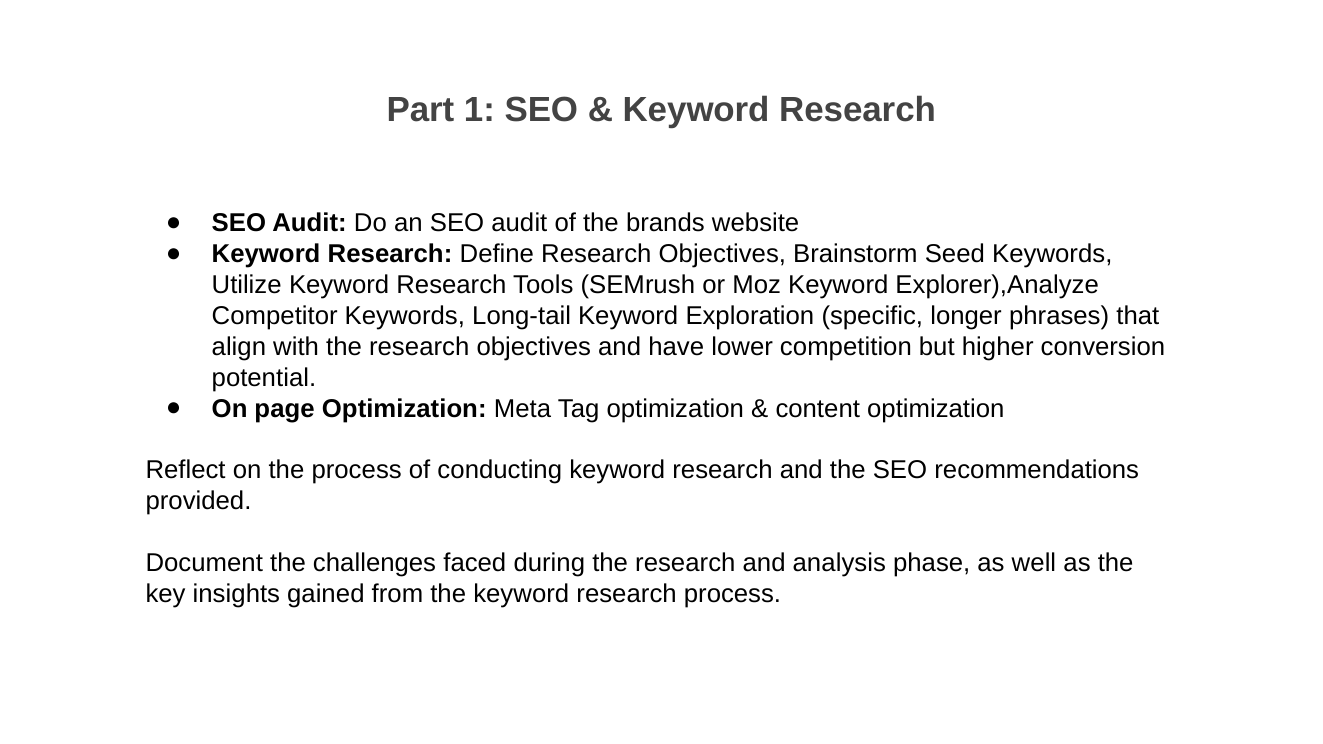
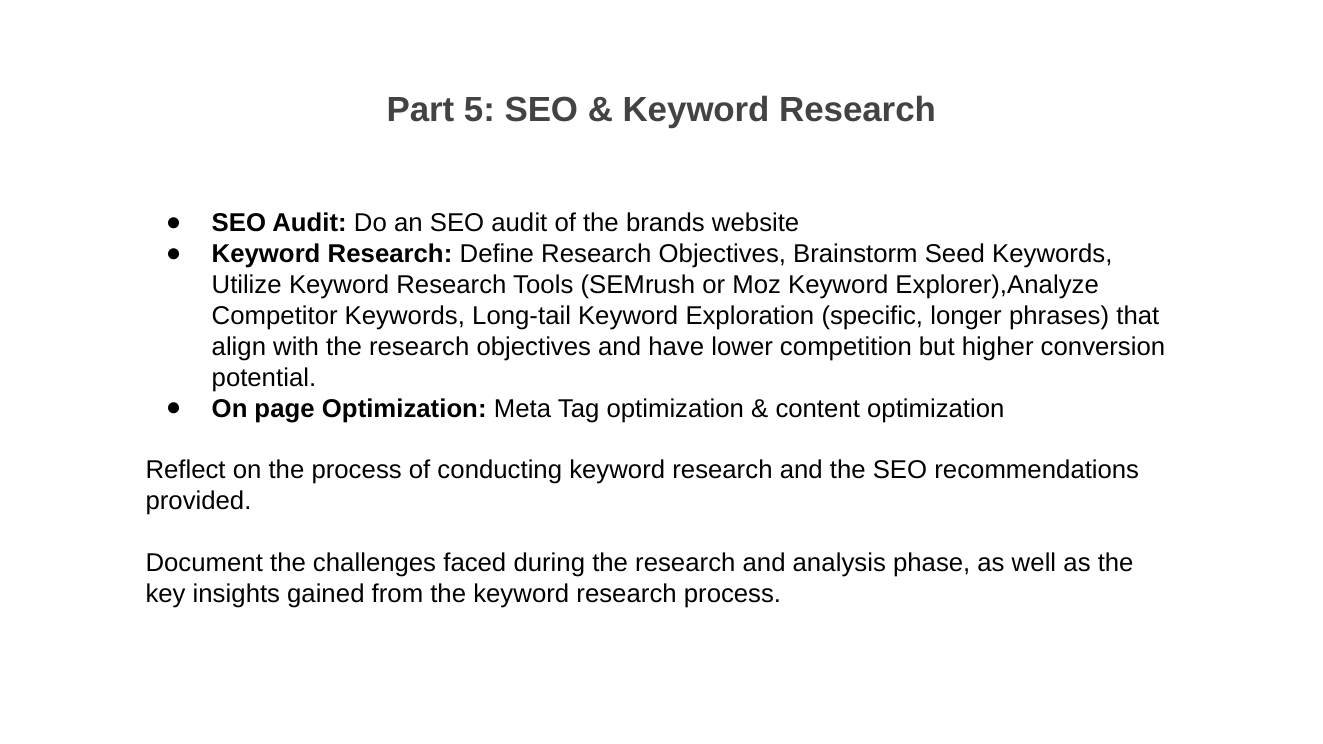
1: 1 -> 5
